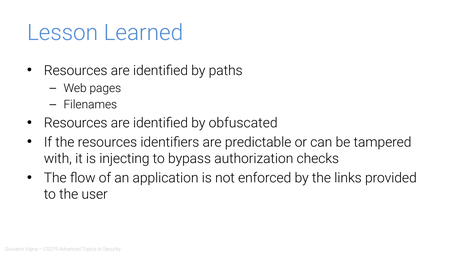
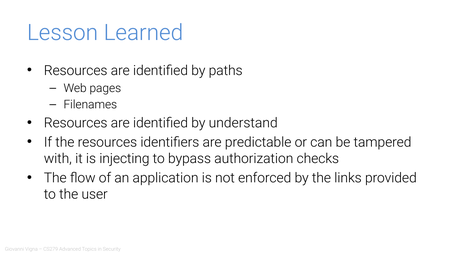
obfuscated: obfuscated -> understand
